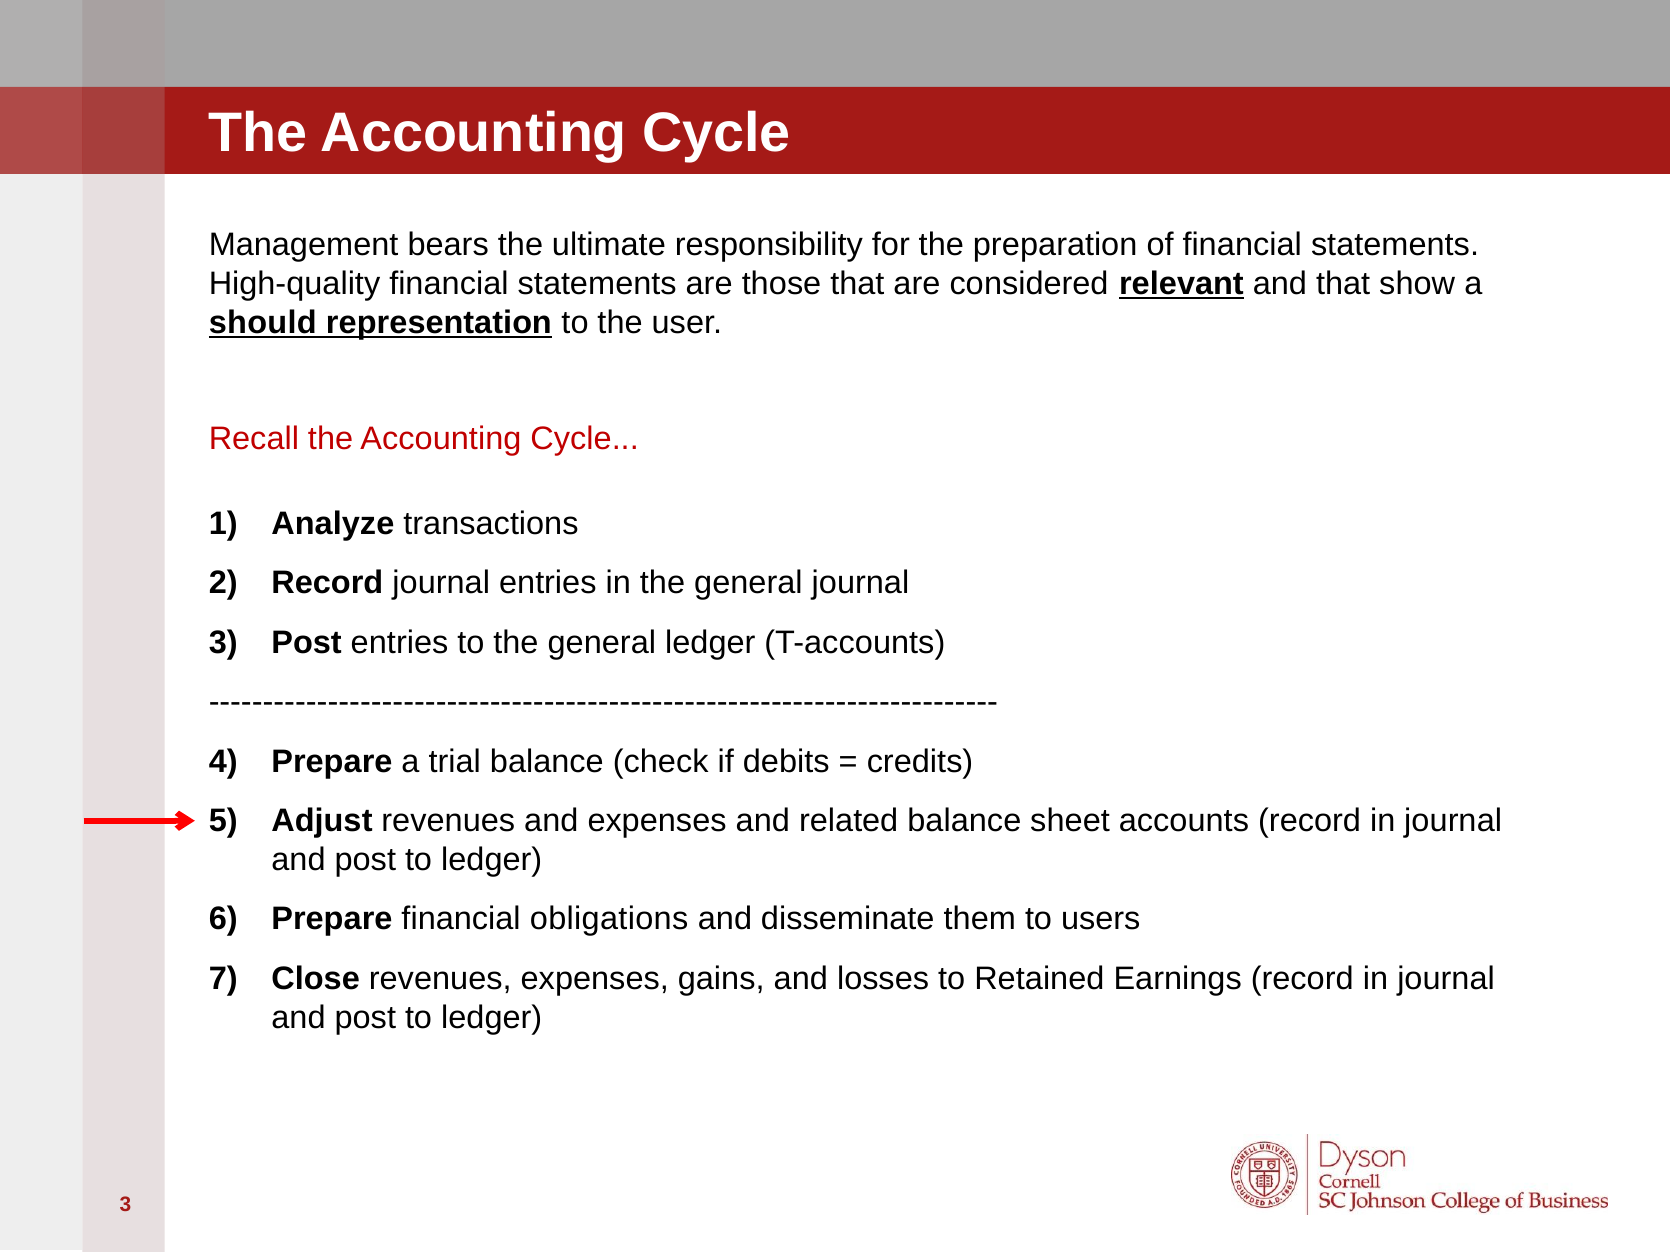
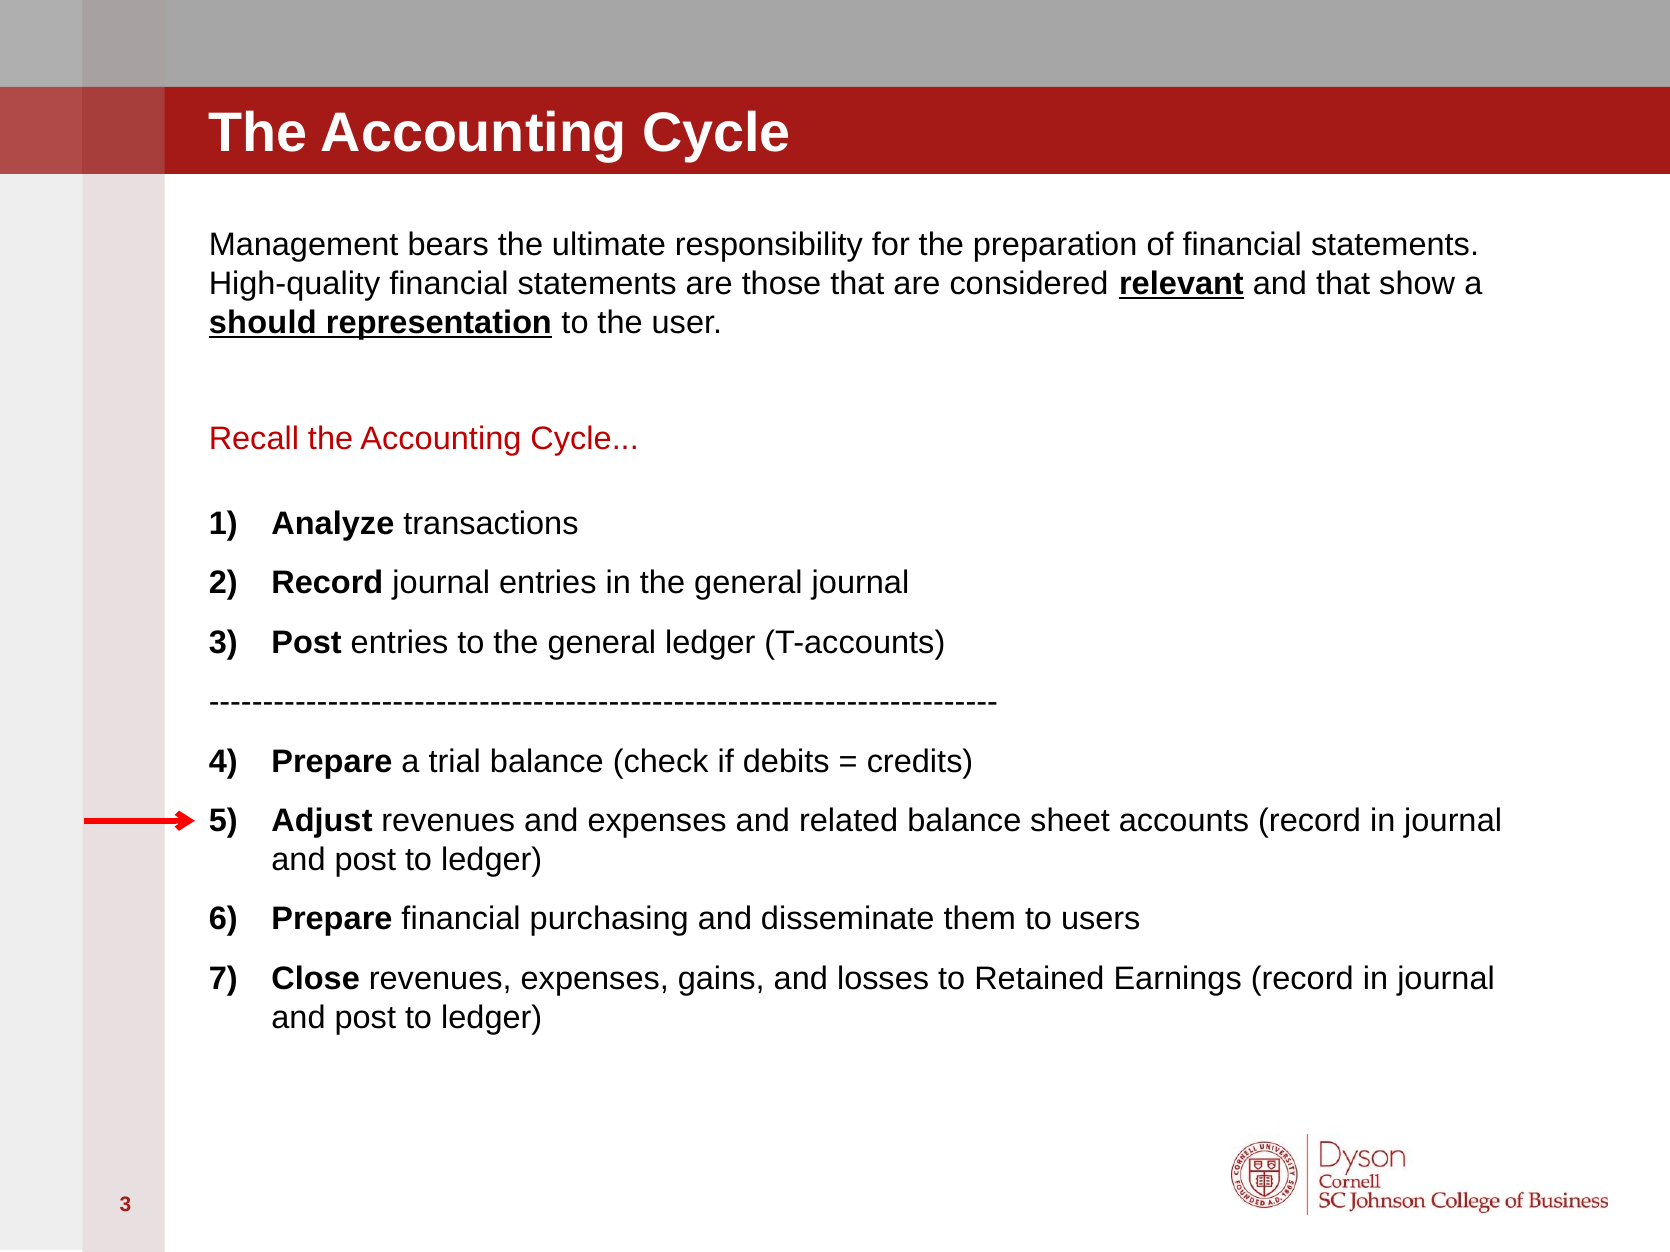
obligations: obligations -> purchasing
